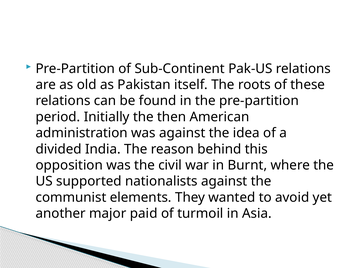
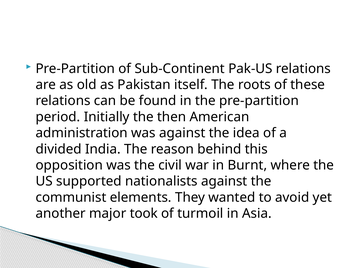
paid: paid -> took
